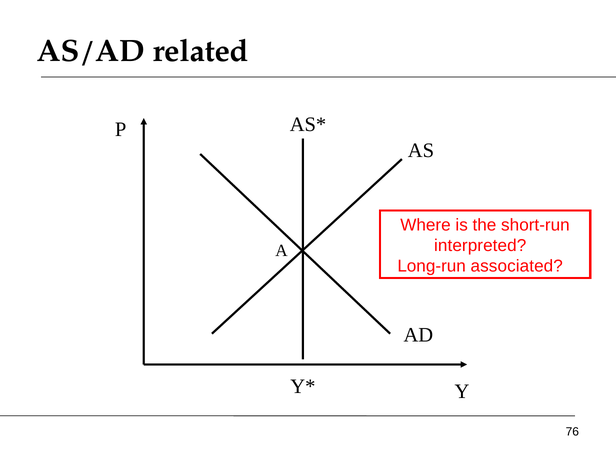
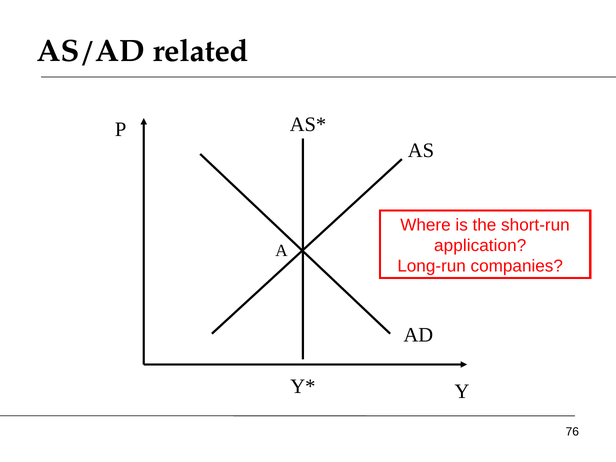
interpreted: interpreted -> application
associated: associated -> companies
